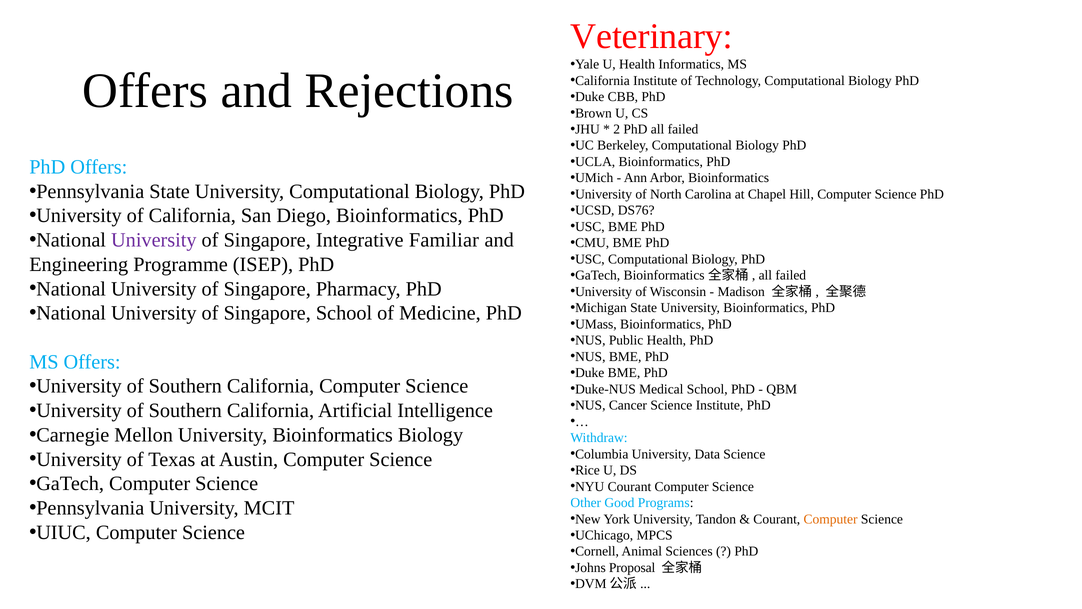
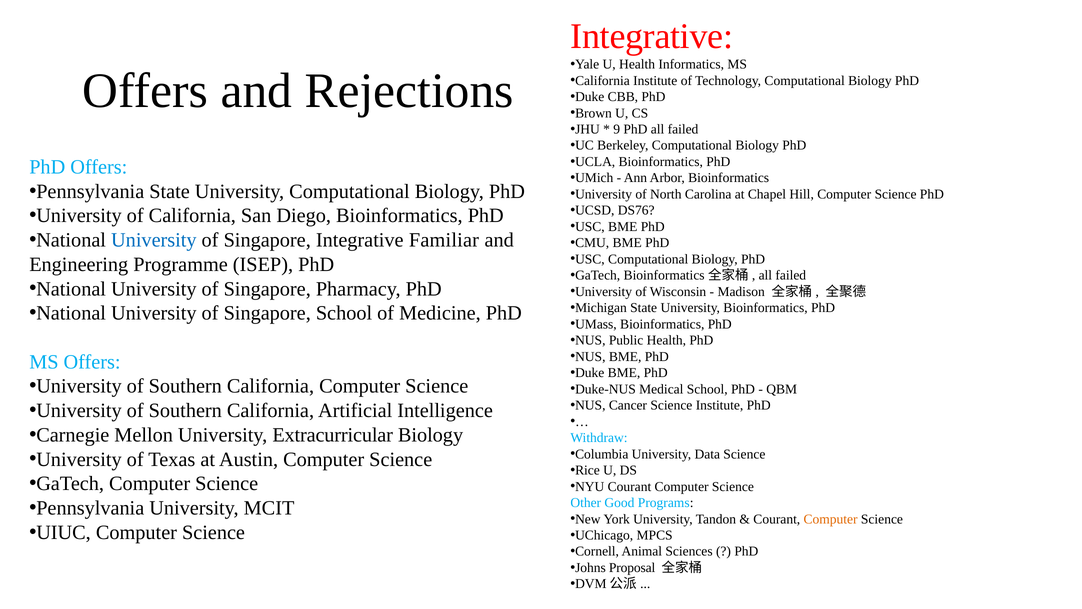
Veterinary at (652, 36): Veterinary -> Integrative
2: 2 -> 9
University at (154, 240) colour: purple -> blue
Mellon University Bioinformatics: Bioinformatics -> Extracurricular
